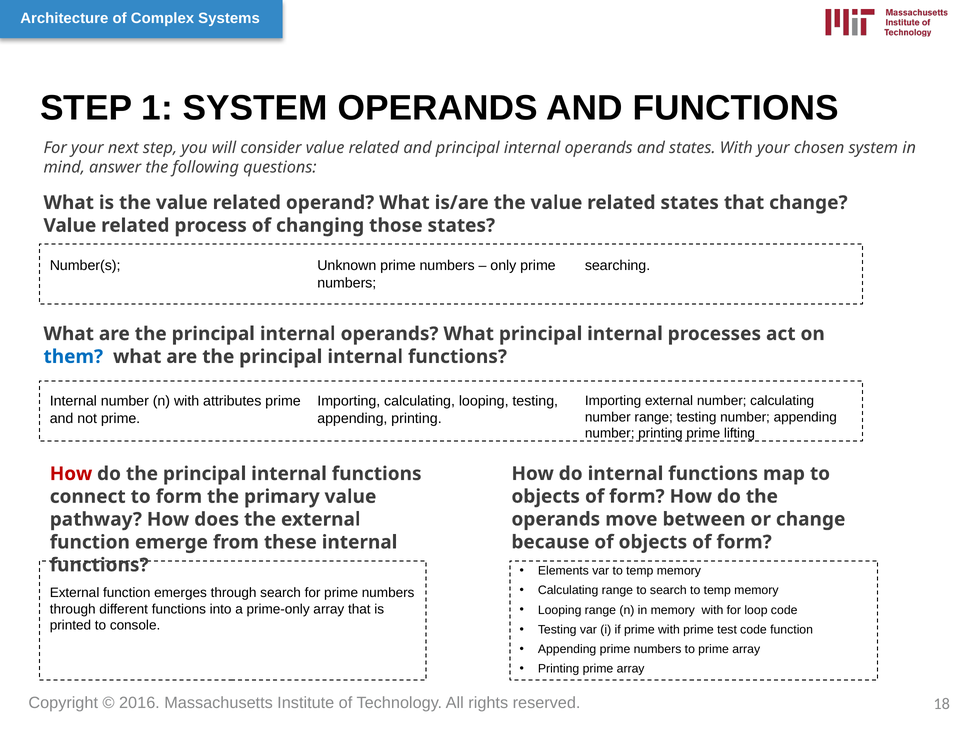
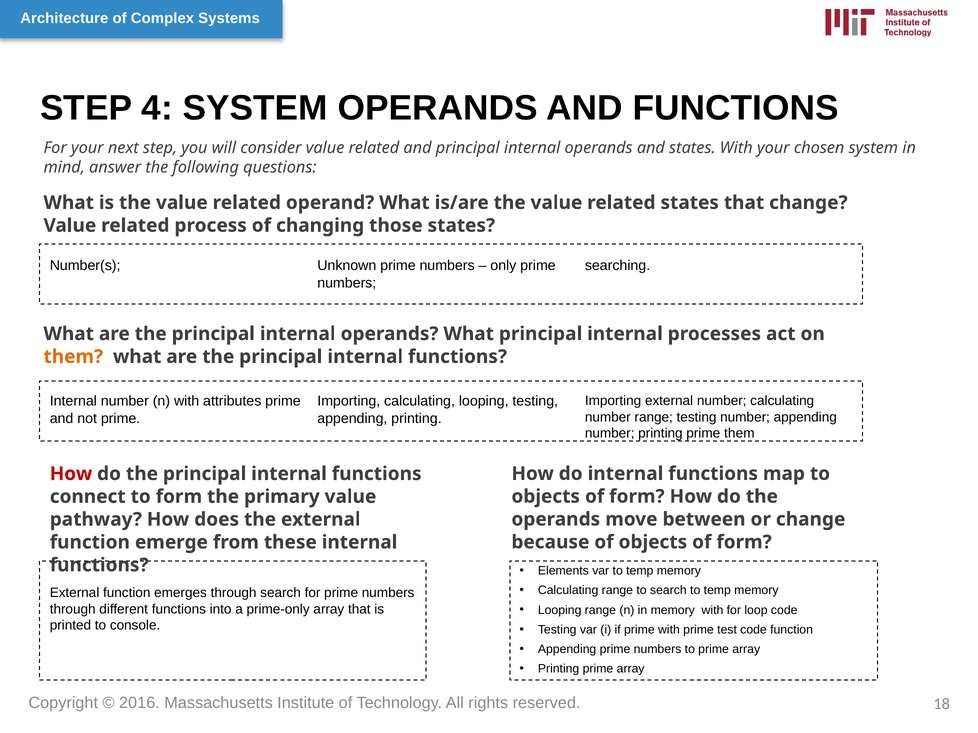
1: 1 -> 4
them at (73, 357) colour: blue -> orange
prime lifting: lifting -> them
